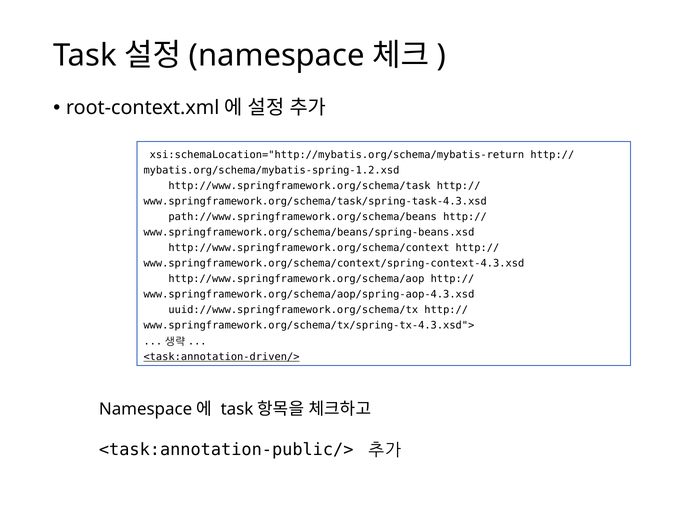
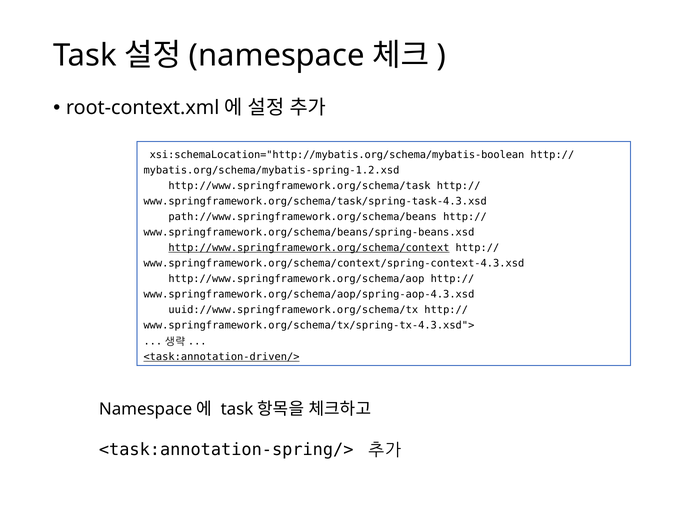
xsi:schemaLocation="http://mybatis.org/schema/mybatis-return: xsi:schemaLocation="http://mybatis.org/schema/mybatis-return -> xsi:schemaLocation="http://mybatis.org/schema/mybatis-boolean
http://www.springframework.org/schema/context underline: none -> present
<task:annotation-public/>: <task:annotation-public/> -> <task:annotation-spring/>
